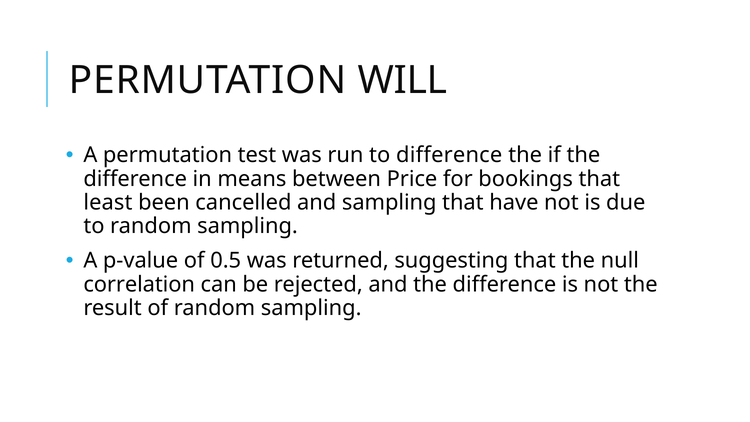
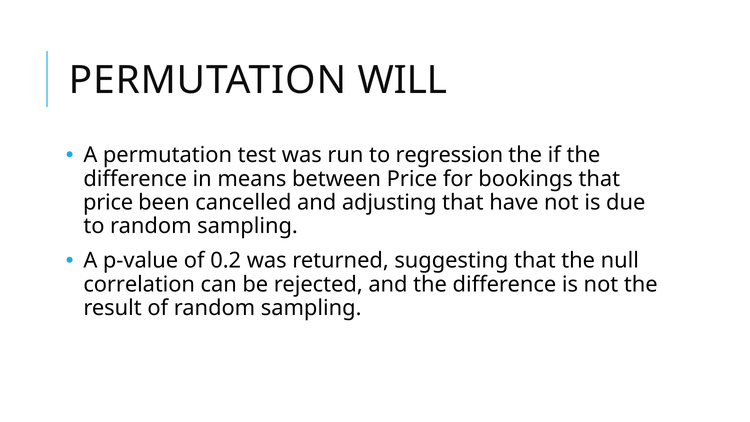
to difference: difference -> regression
least at (108, 202): least -> price
and sampling: sampling -> adjusting
0.5: 0.5 -> 0.2
